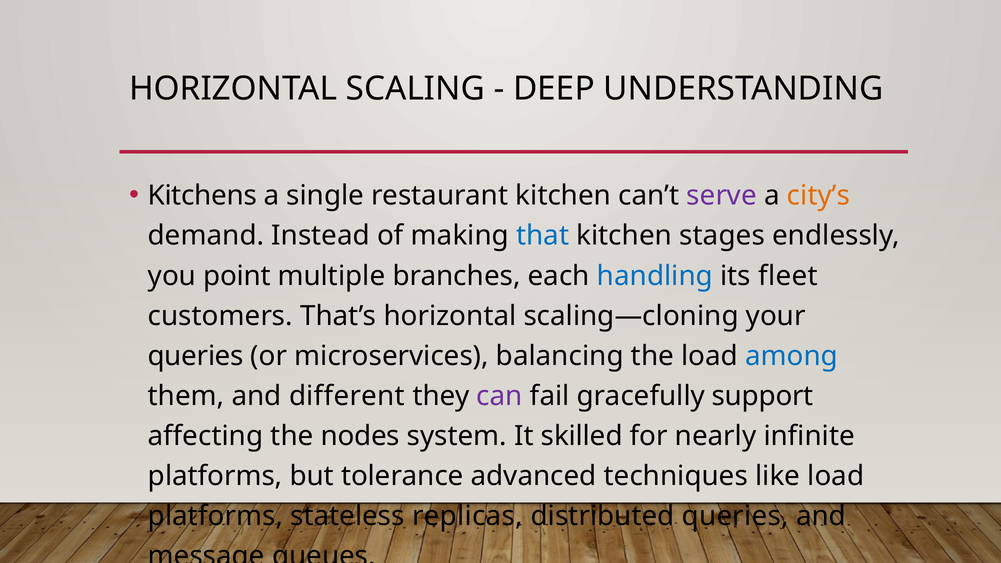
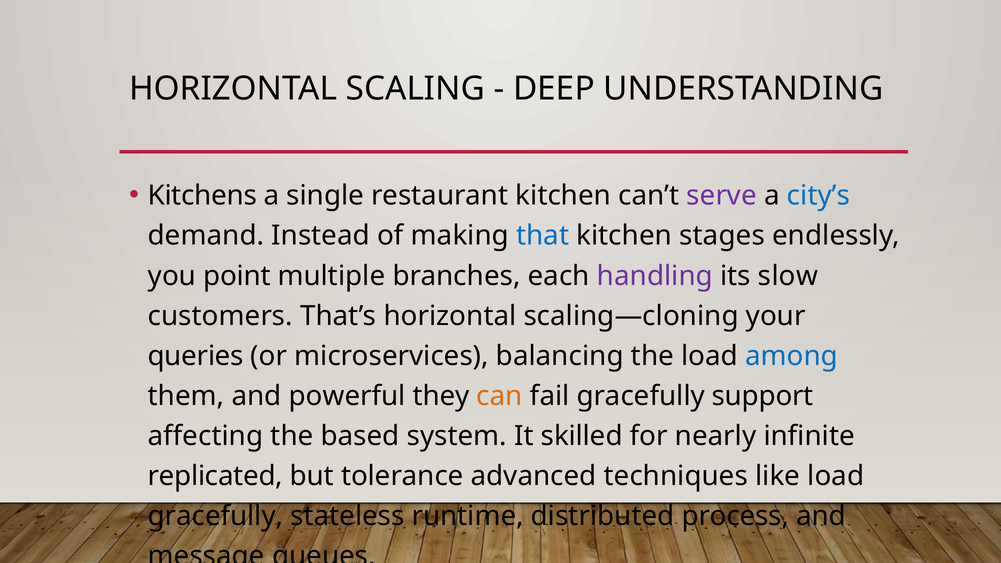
city’s colour: orange -> blue
handling colour: blue -> purple
fleet: fleet -> slow
different: different -> powerful
can colour: purple -> orange
nodes: nodes -> based
platforms at (215, 476): platforms -> replicated
platforms at (215, 516): platforms -> gracefully
replicas: replicas -> runtime
distributed queries: queries -> process
